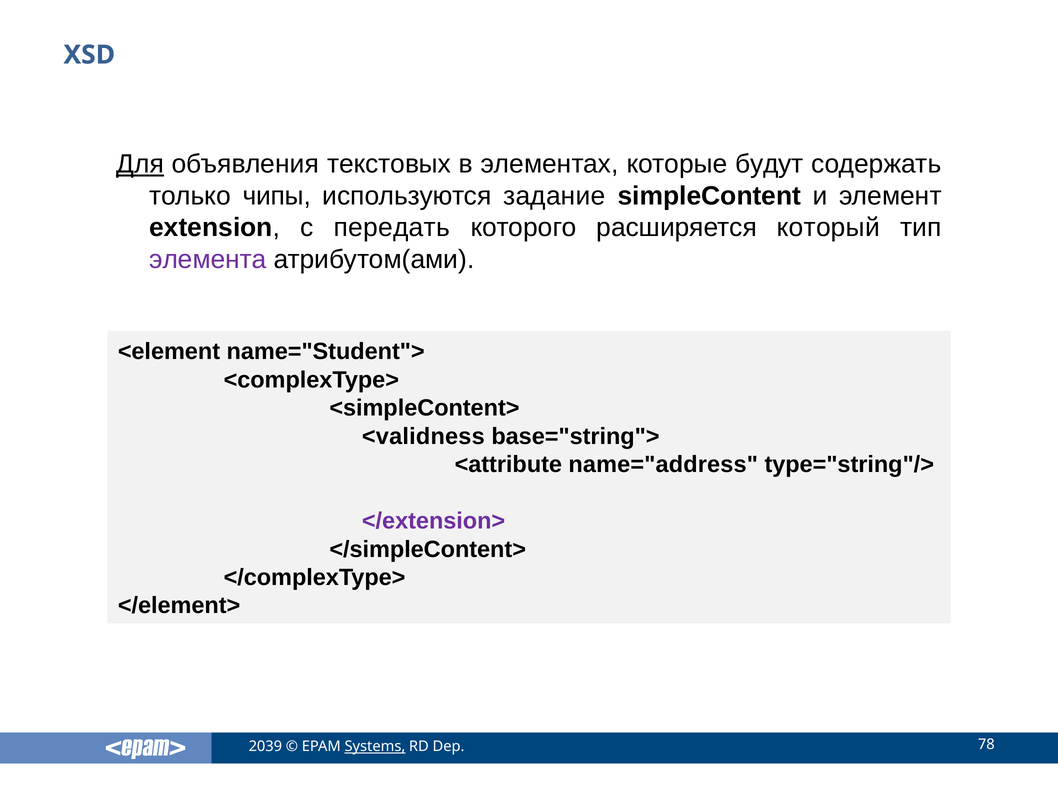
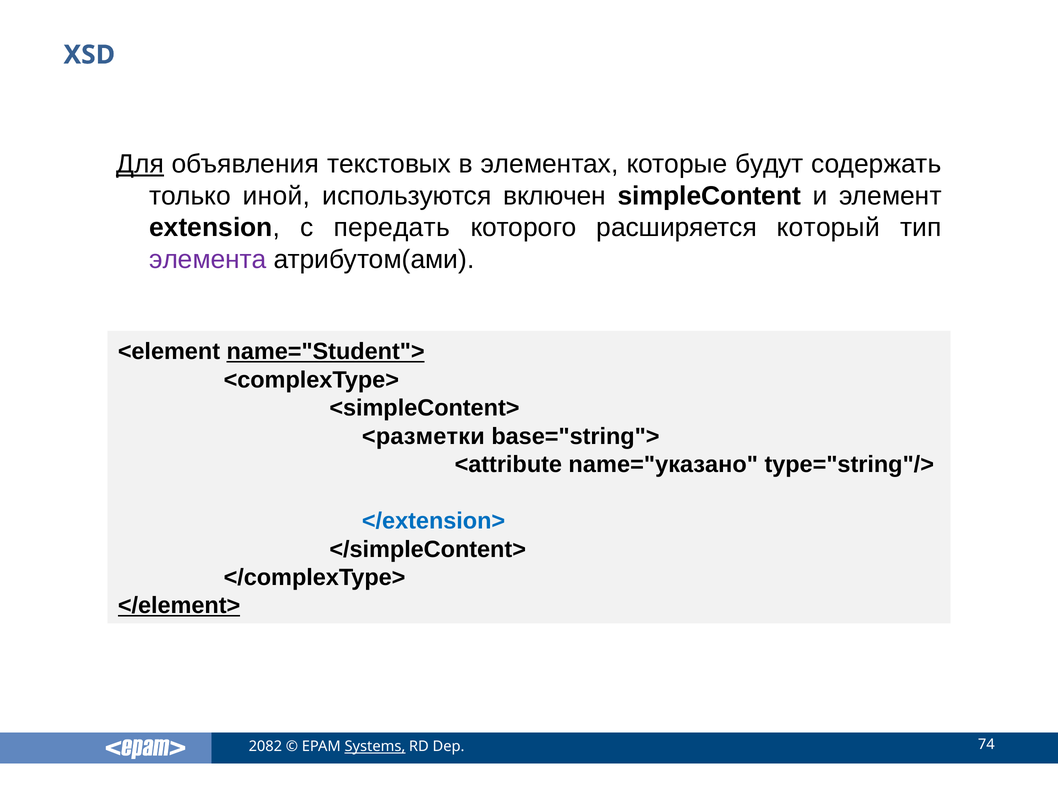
чипы: чипы -> иной
задание: задание -> включен
name="Student"> underline: none -> present
<validness: <validness -> <разметки
name="address: name="address -> name="указано
</extension> colour: purple -> blue
</element> underline: none -> present
2039: 2039 -> 2082
78: 78 -> 74
